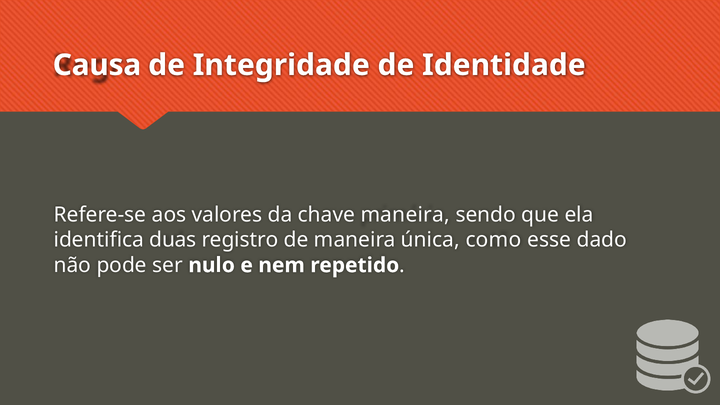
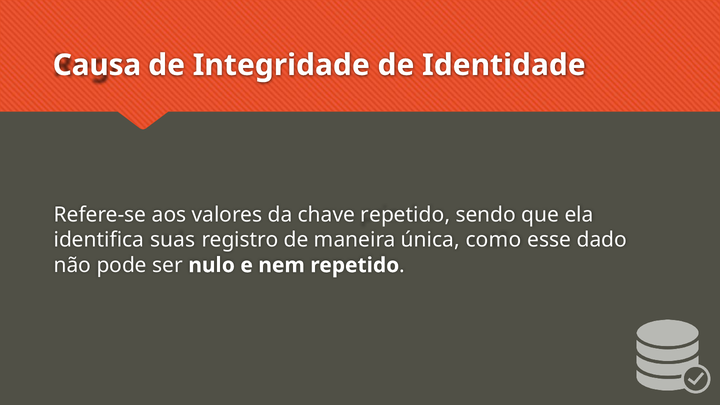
chave maneira: maneira -> repetido
duas: duas -> suas
